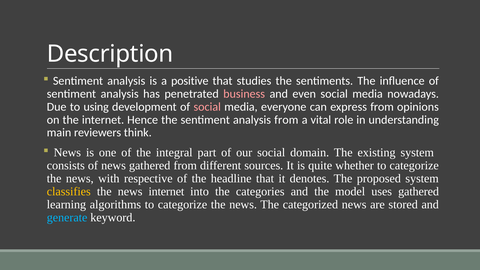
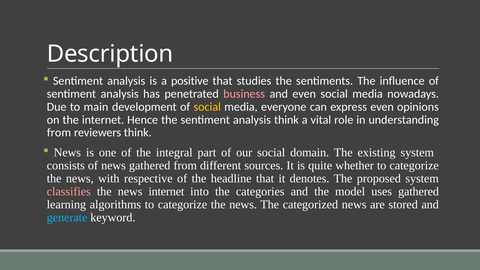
using: using -> main
social at (207, 107) colour: pink -> yellow
express from: from -> even
analysis from: from -> think
main at (59, 133): main -> from
classifies colour: yellow -> pink
